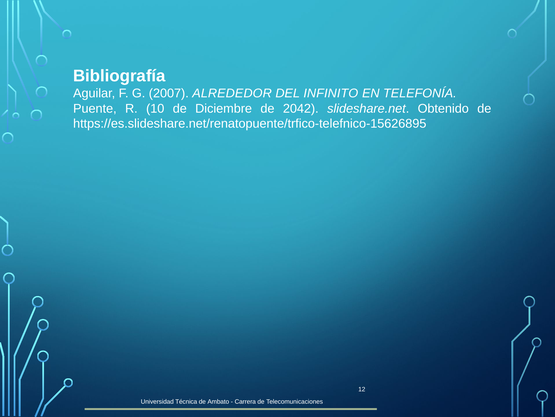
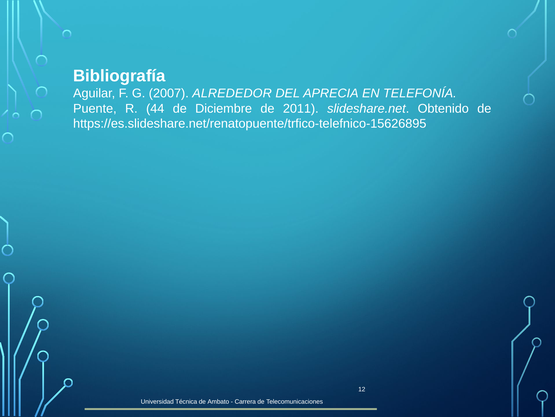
INFINITO: INFINITO -> APRECIA
10: 10 -> 44
2042: 2042 -> 2011
